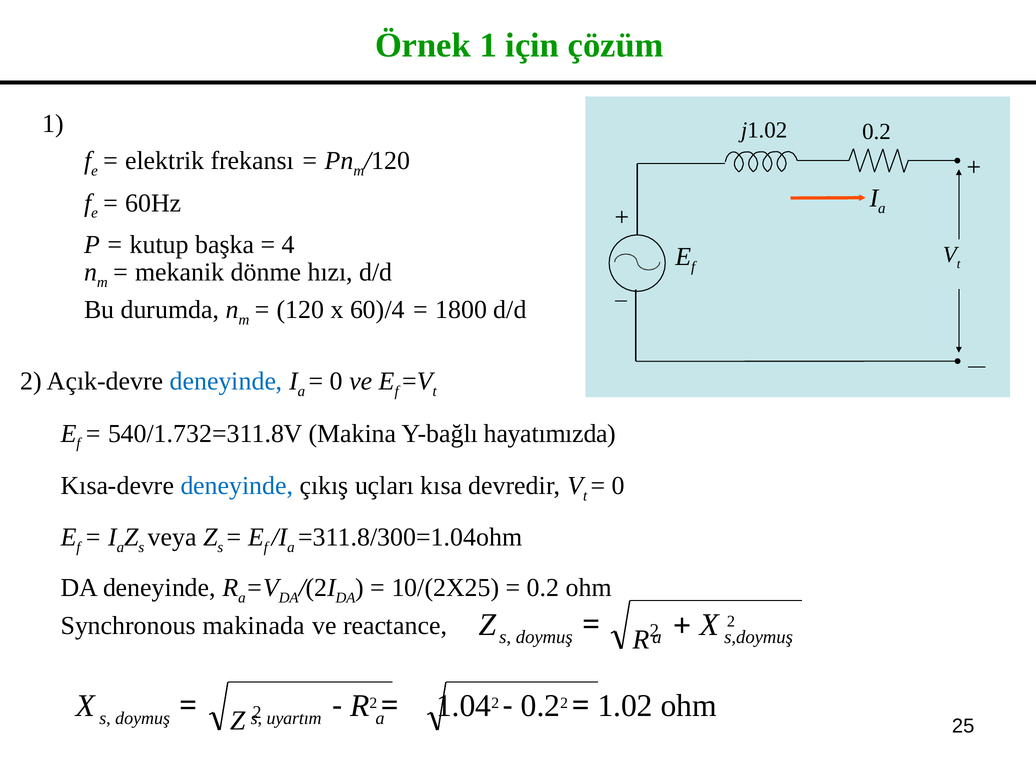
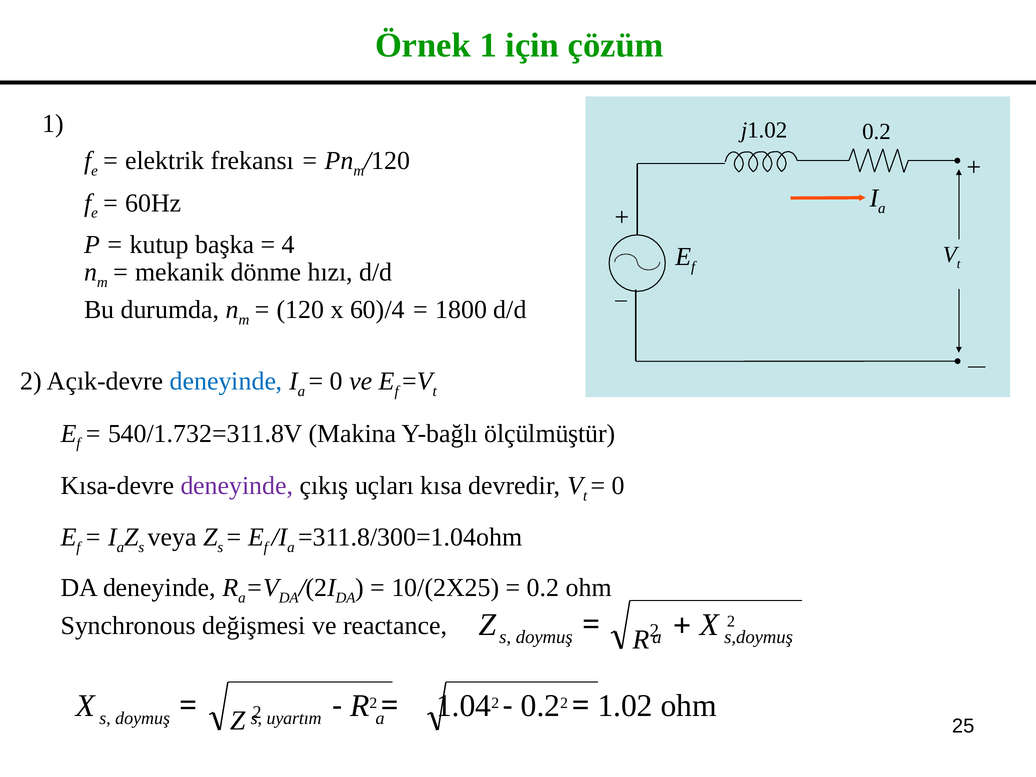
hayatımızda: hayatımızda -> ölçülmüştür
deneyinde at (237, 486) colour: blue -> purple
makinada: makinada -> değişmesi
